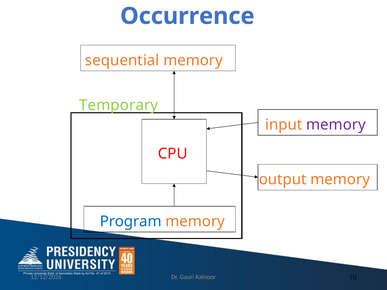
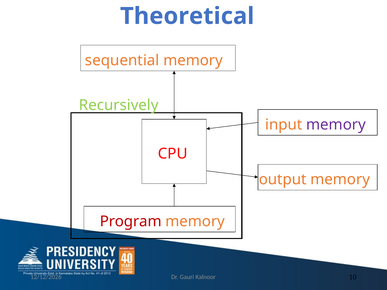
Occurrence: Occurrence -> Theoretical
Temporary: Temporary -> Recursively
Program colour: blue -> red
